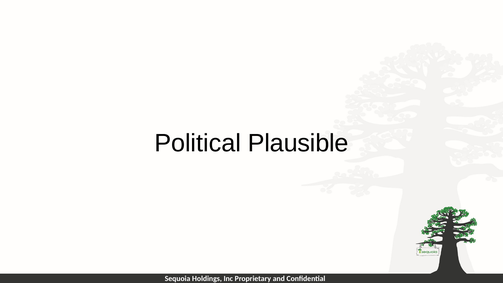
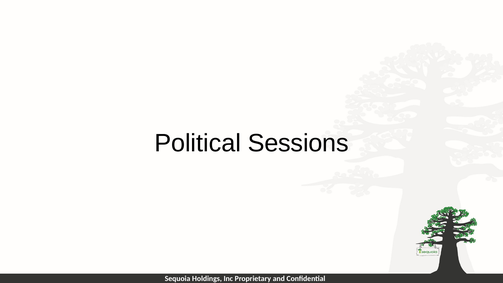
Plausible: Plausible -> Sessions
